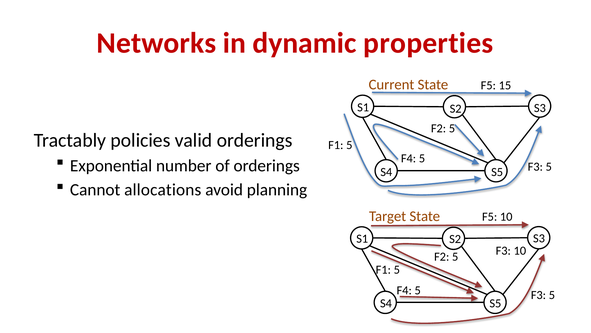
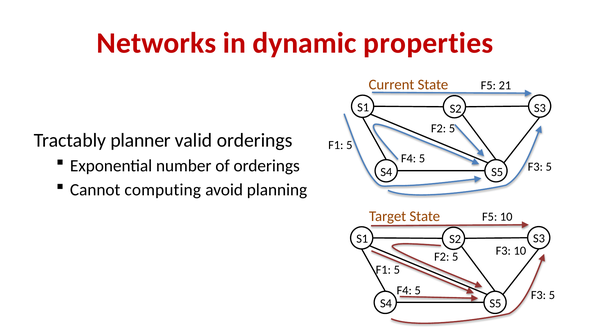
15: 15 -> 21
policies: policies -> planner
allocations: allocations -> computing
